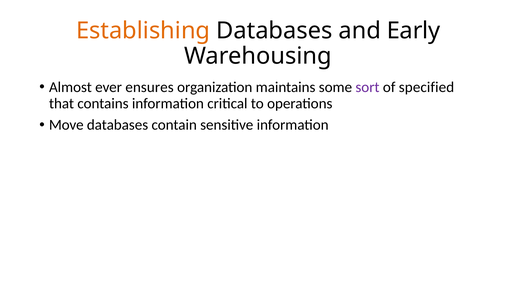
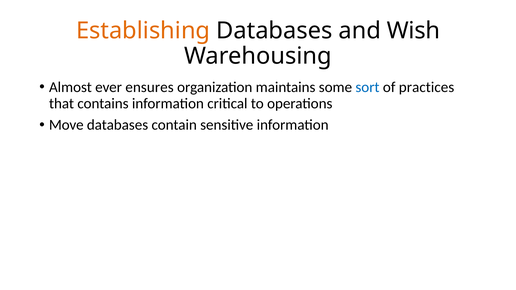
Early: Early -> Wish
sort colour: purple -> blue
specified: specified -> practices
